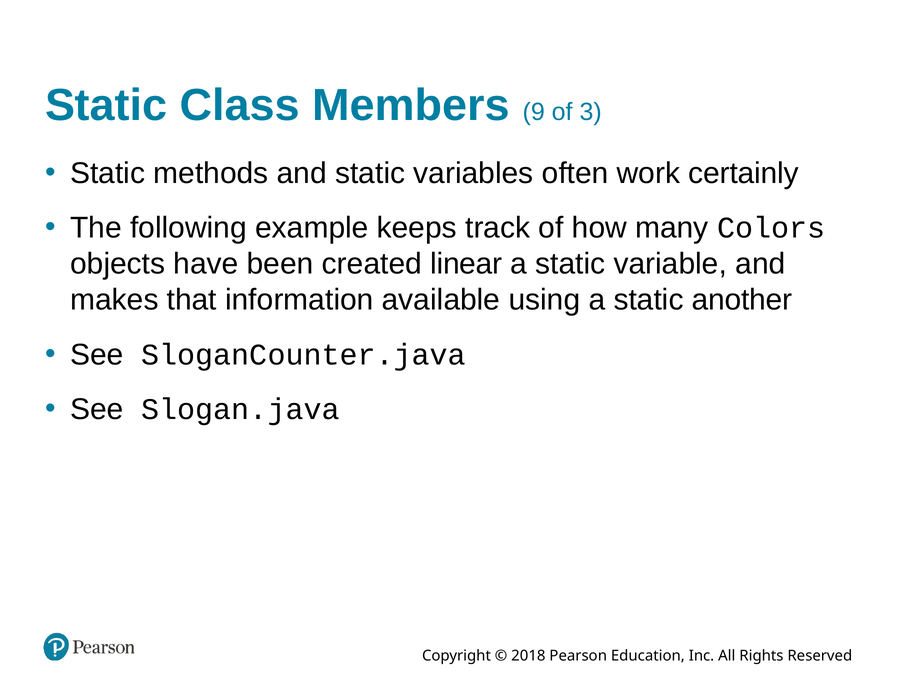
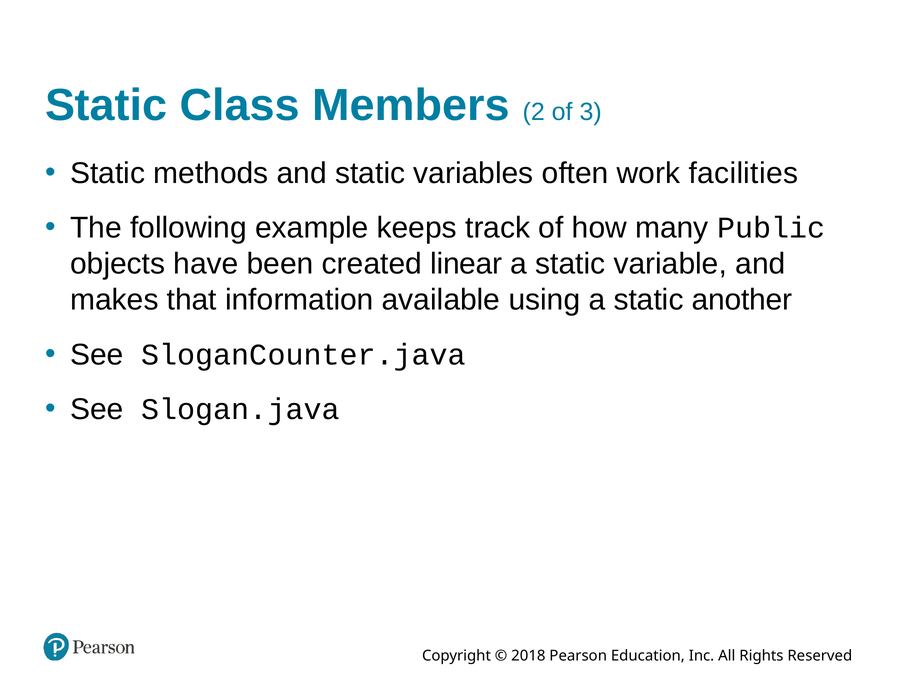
9: 9 -> 2
certainly: certainly -> facilities
Colors: Colors -> Public
